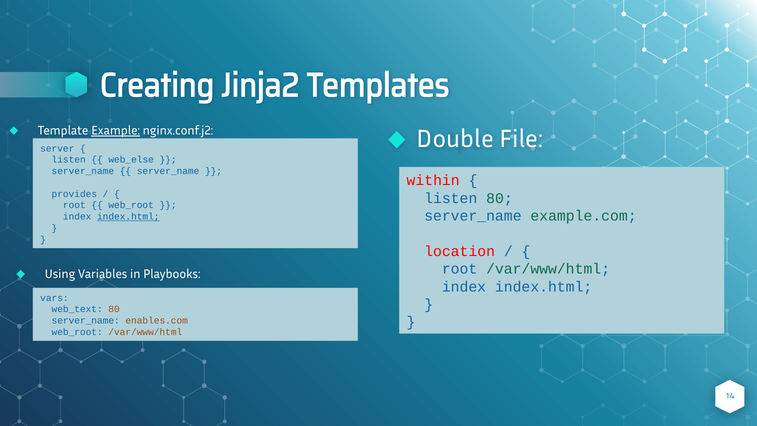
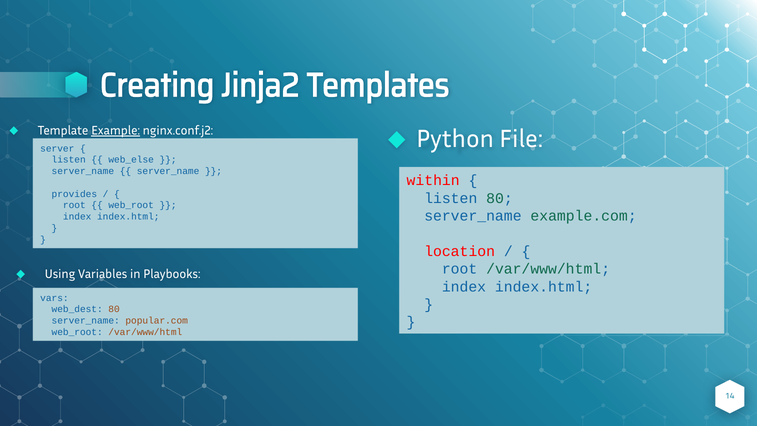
Double: Double -> Python
index.html at (128, 217) underline: present -> none
web_text: web_text -> web_dest
enables.com: enables.com -> popular.com
